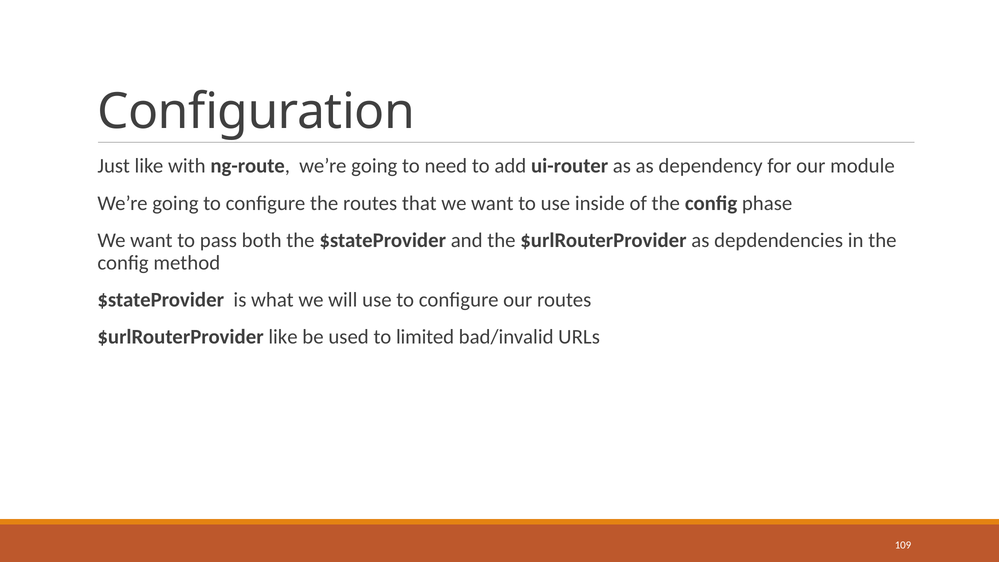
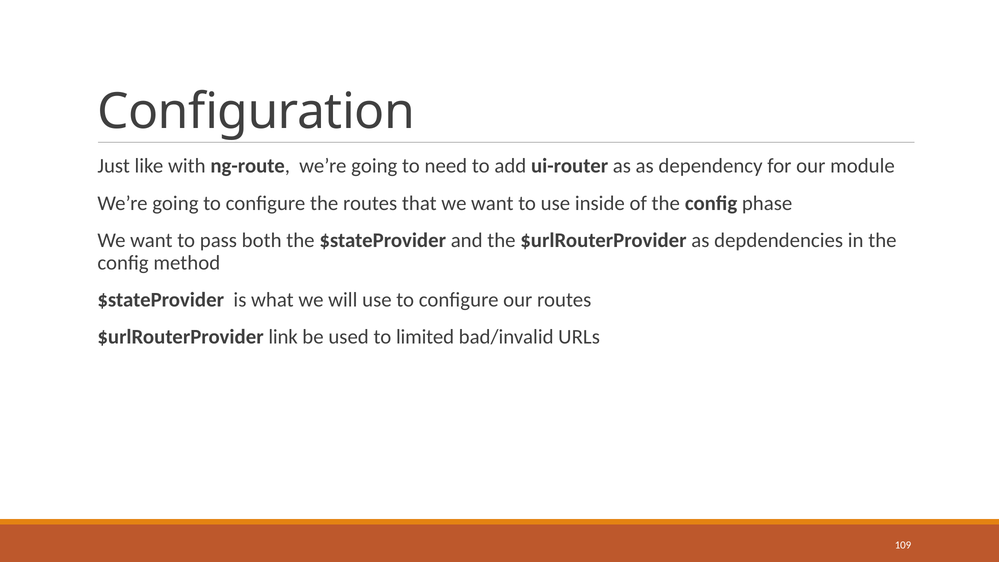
$urlRouterProvider like: like -> link
